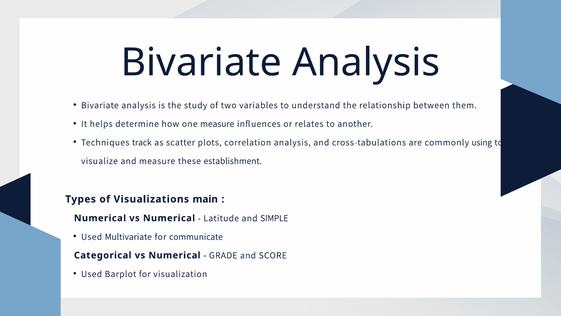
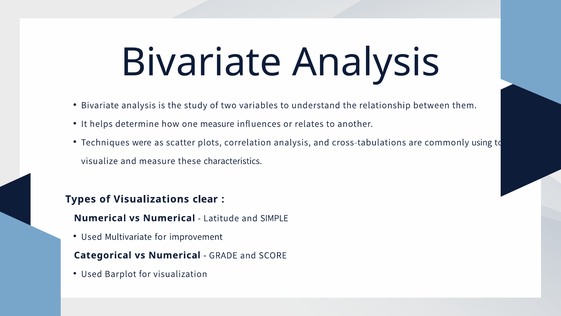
track: track -> were
establishment: establishment -> characteristics
main: main -> clear
communicate: communicate -> improvement
